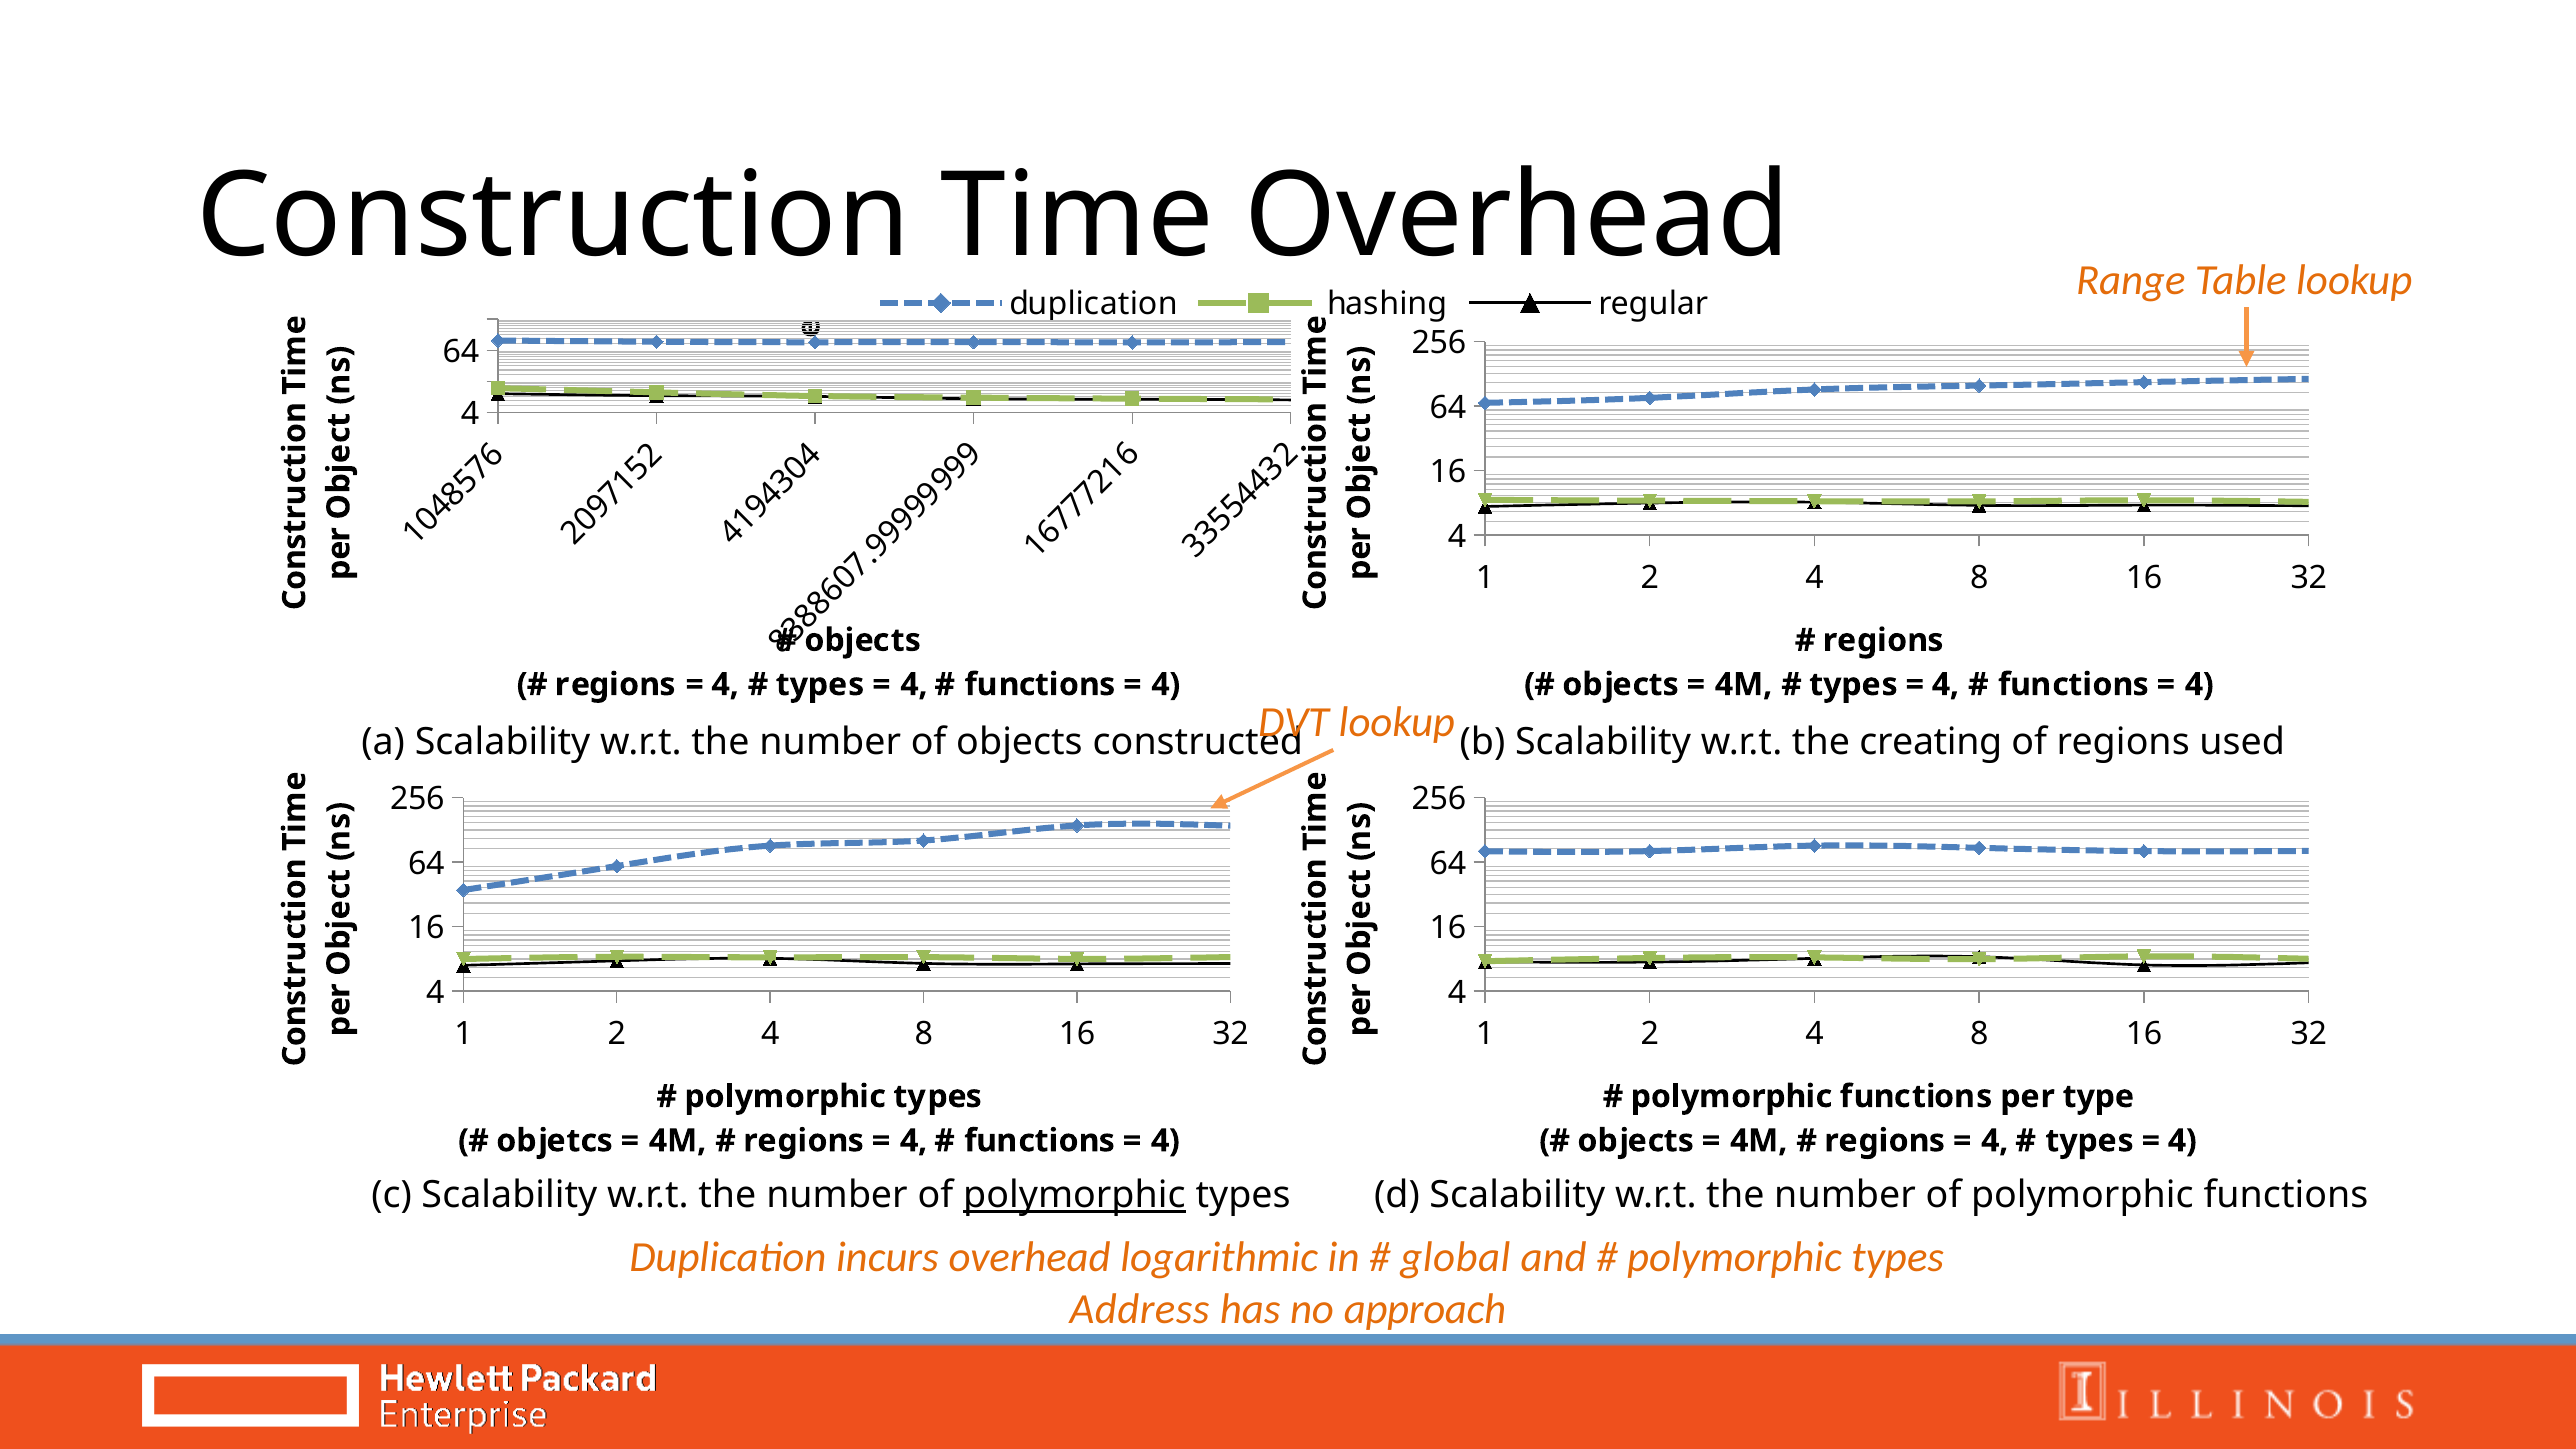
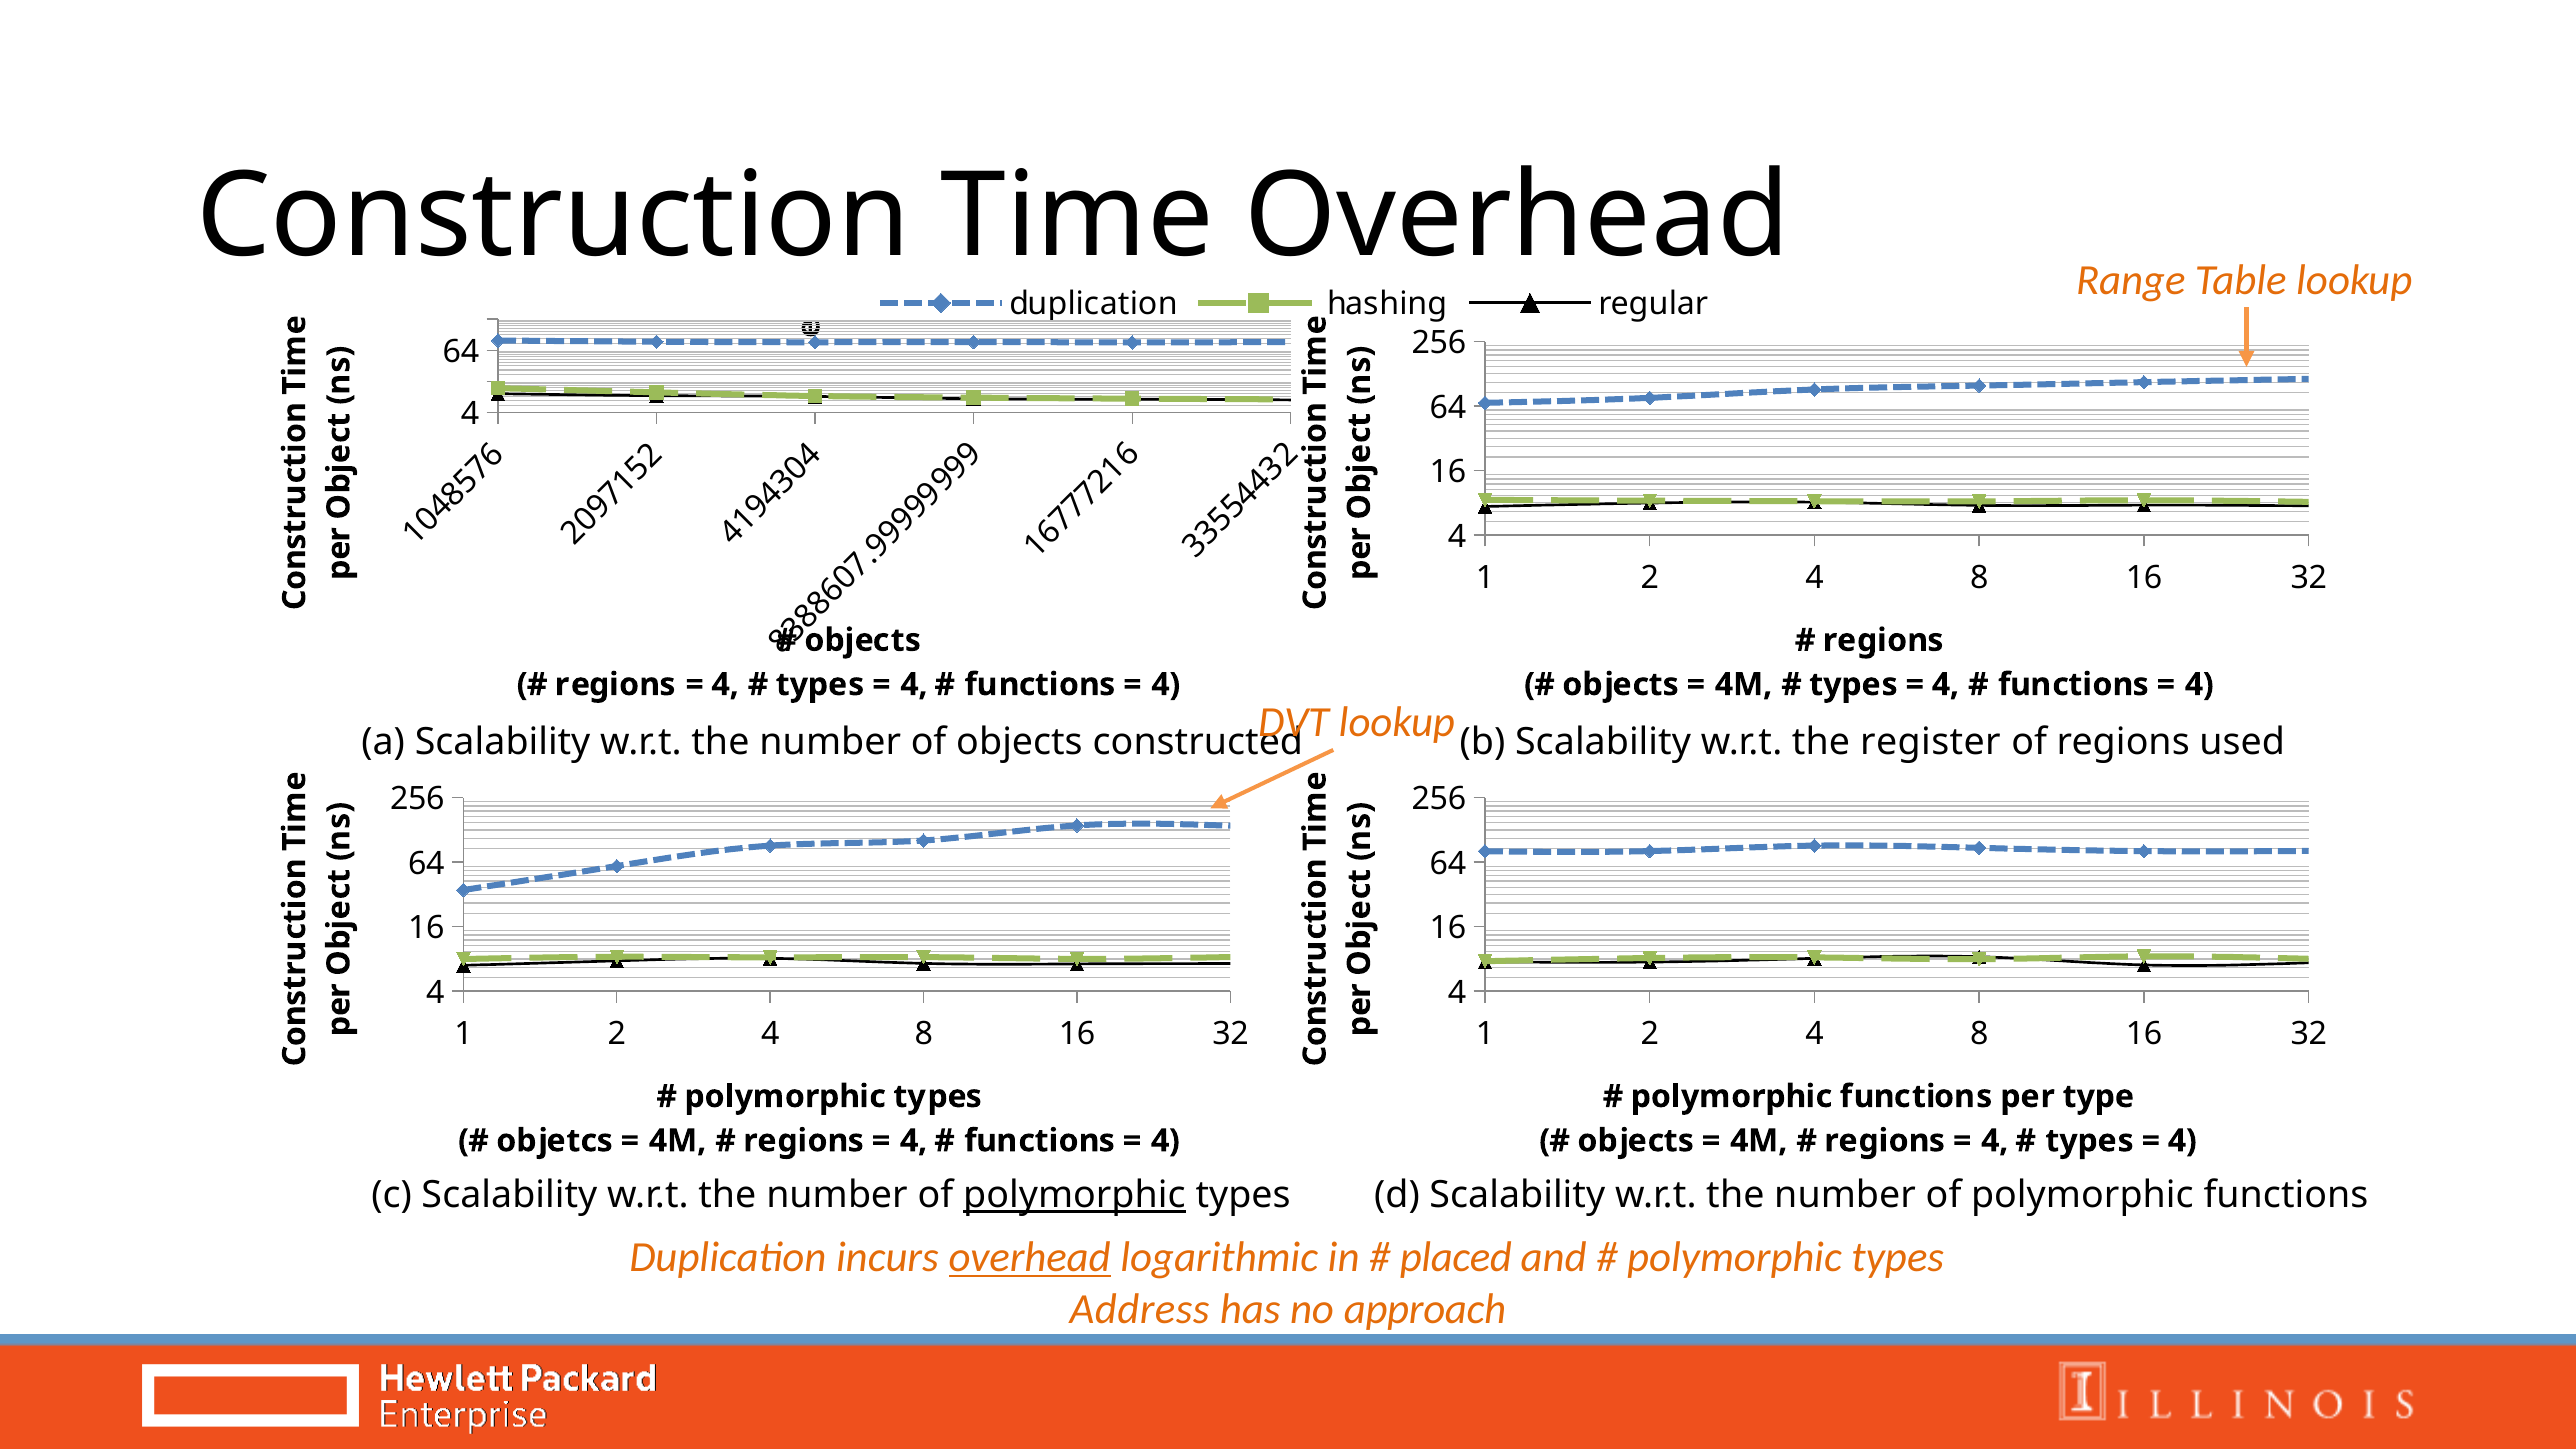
creating: creating -> register
overhead at (1030, 1258) underline: none -> present
global: global -> placed
